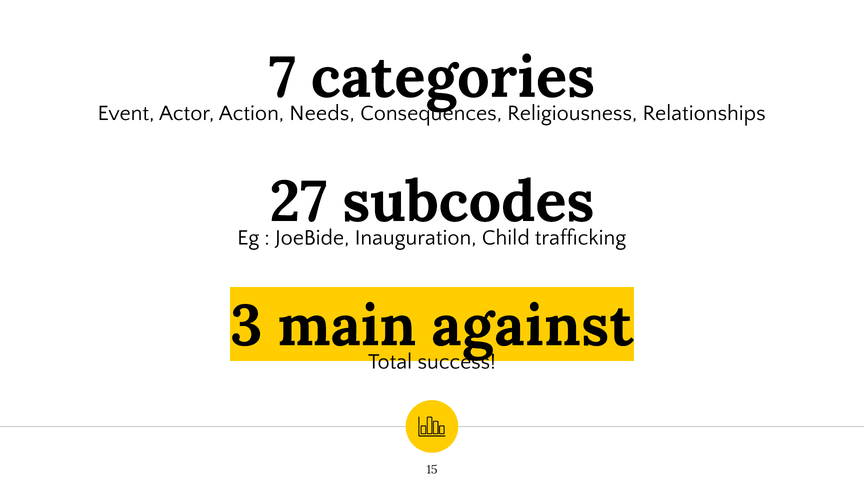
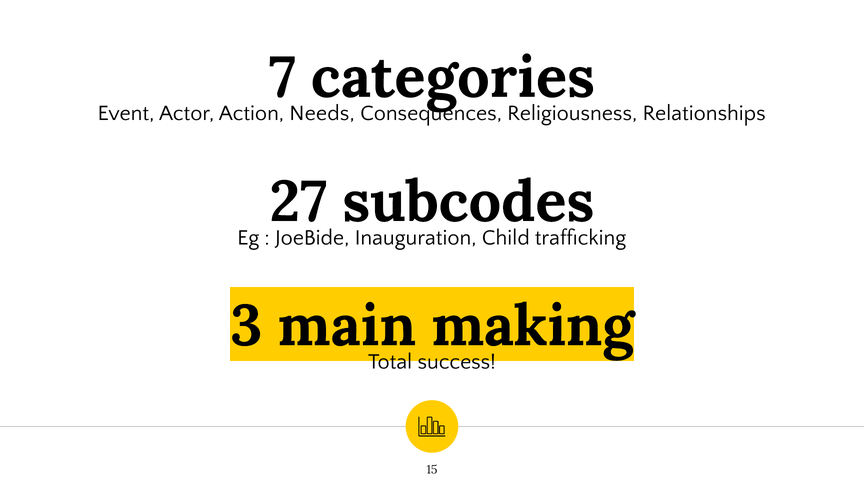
against: against -> making
